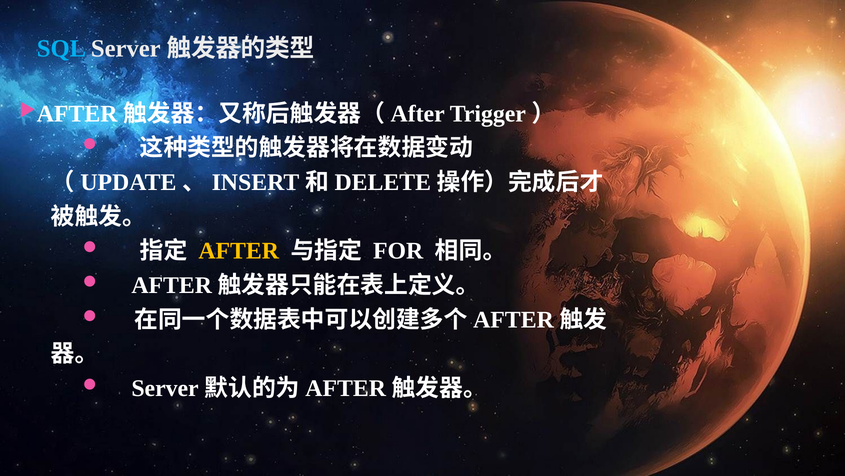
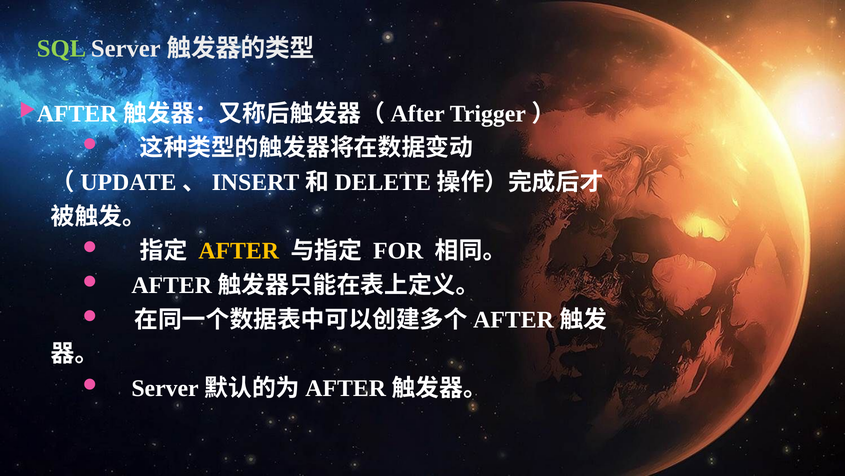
SQL colour: light blue -> light green
